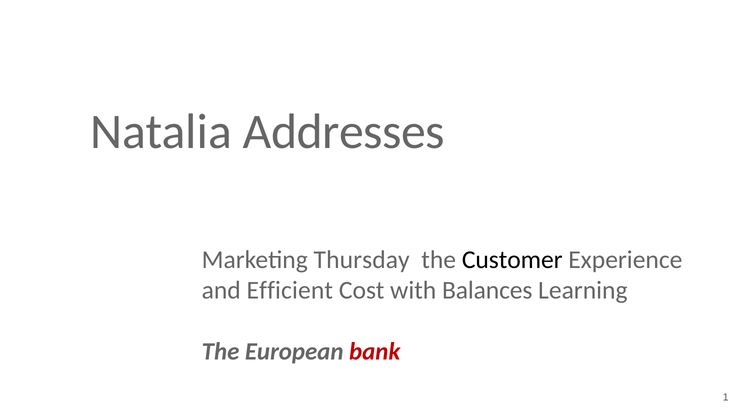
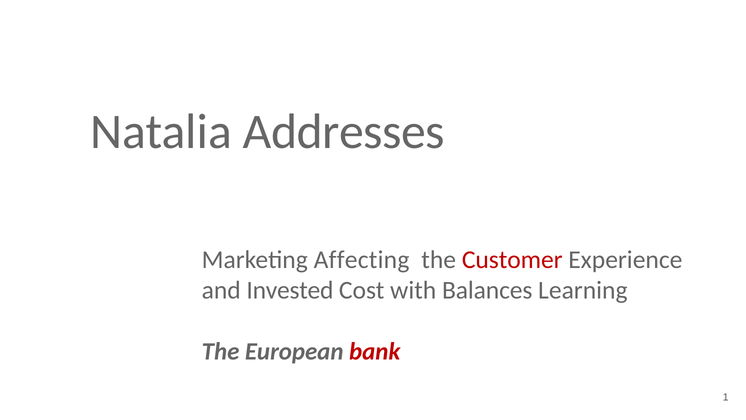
Thursday: Thursday -> Affecting
Customer colour: black -> red
Efficient: Efficient -> Invested
